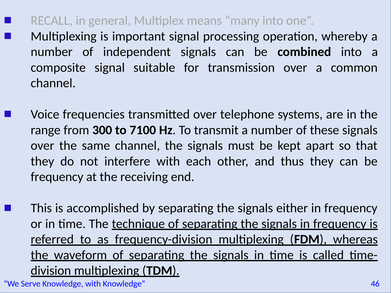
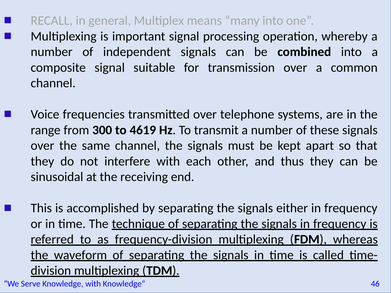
7100: 7100 -> 4619
frequency at (57, 177): frequency -> sinusoidal
